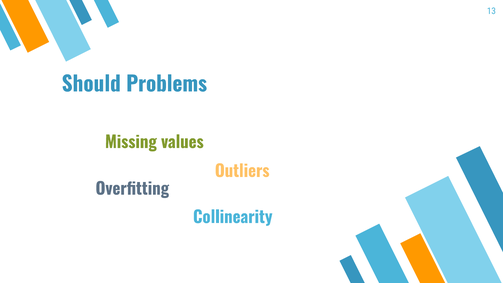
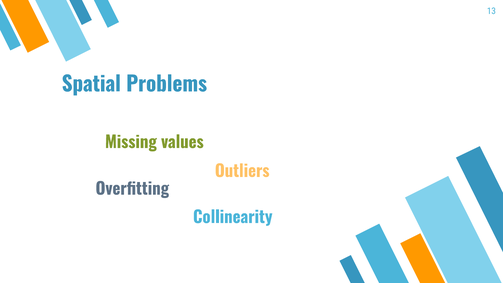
Should: Should -> Spatial
